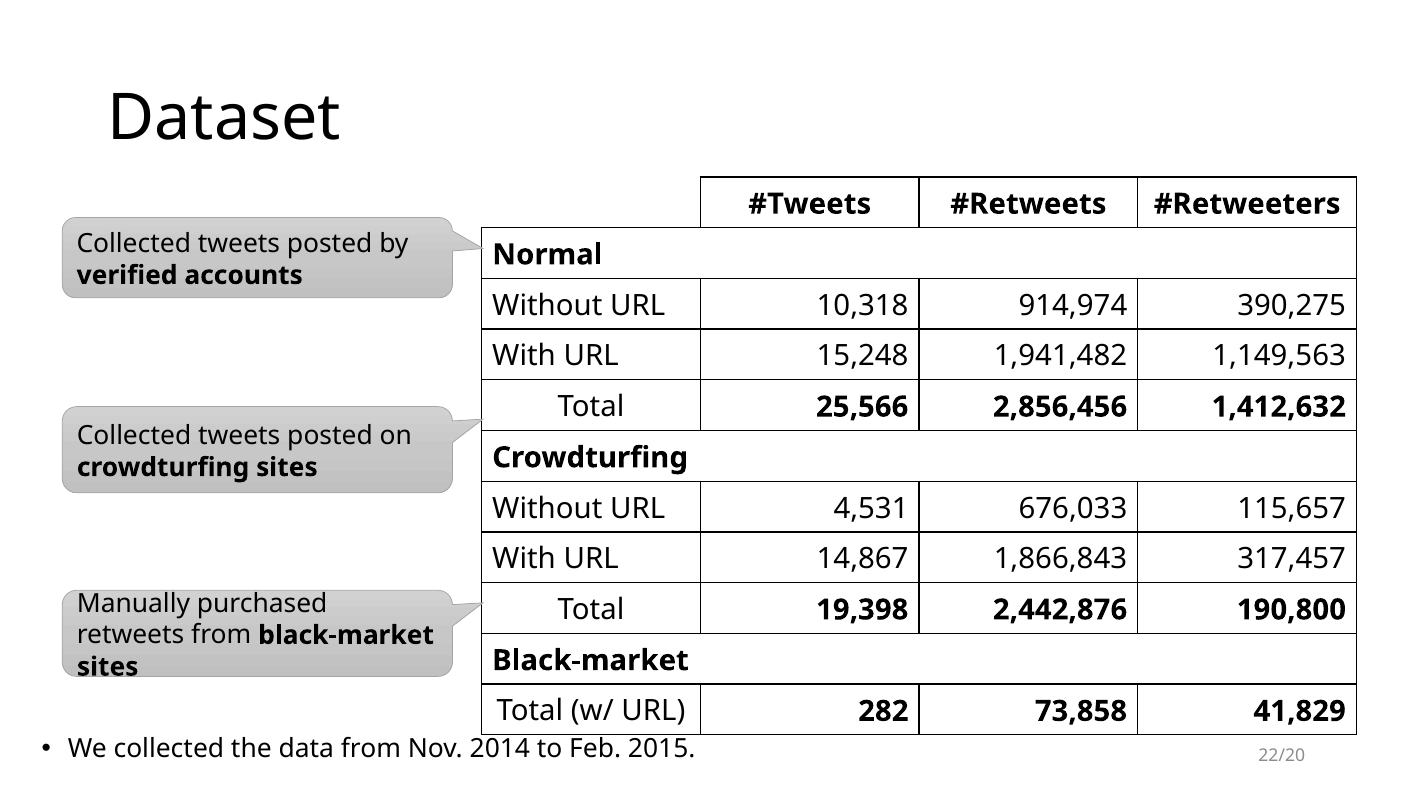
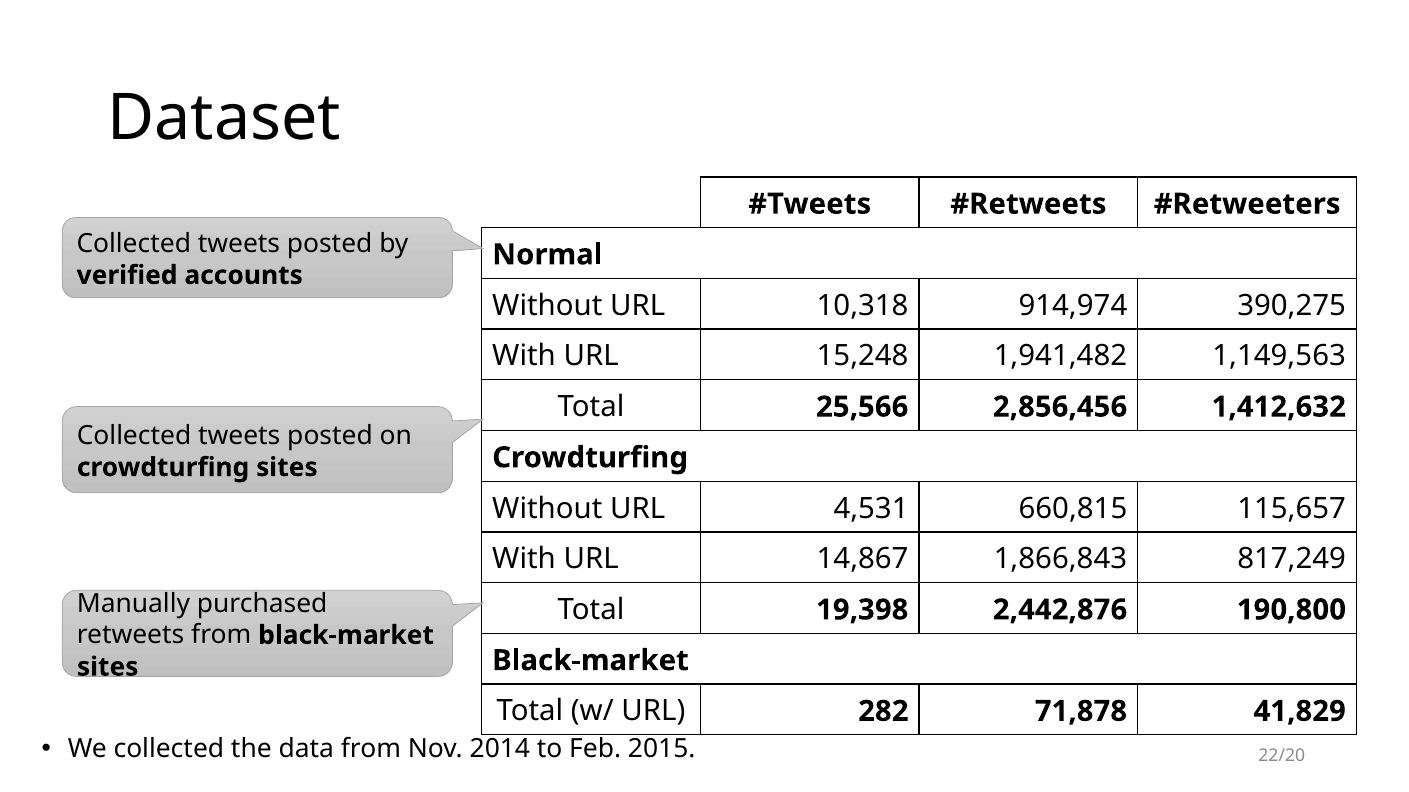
676,033: 676,033 -> 660,815
317,457: 317,457 -> 817,249
73,858: 73,858 -> 71,878
